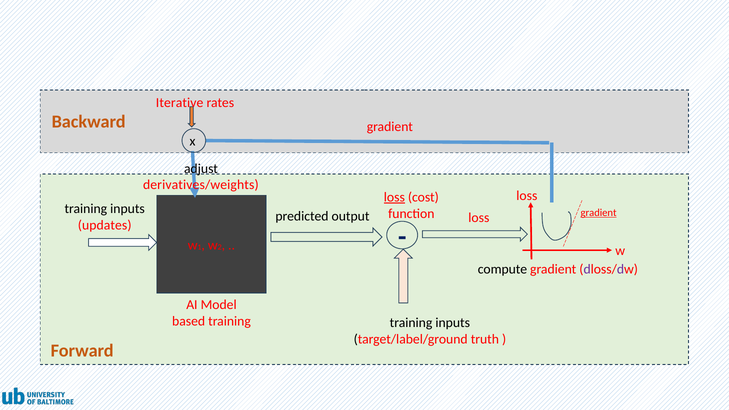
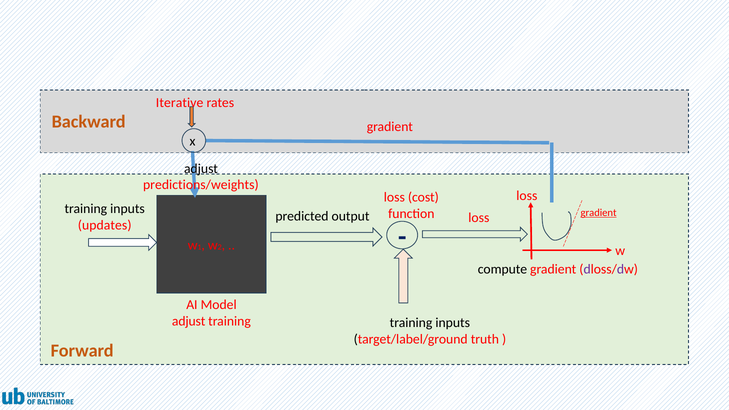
derivatives/weights: derivatives/weights -> predictions/weights
loss at (394, 197) underline: present -> none
based at (189, 321): based -> adjust
